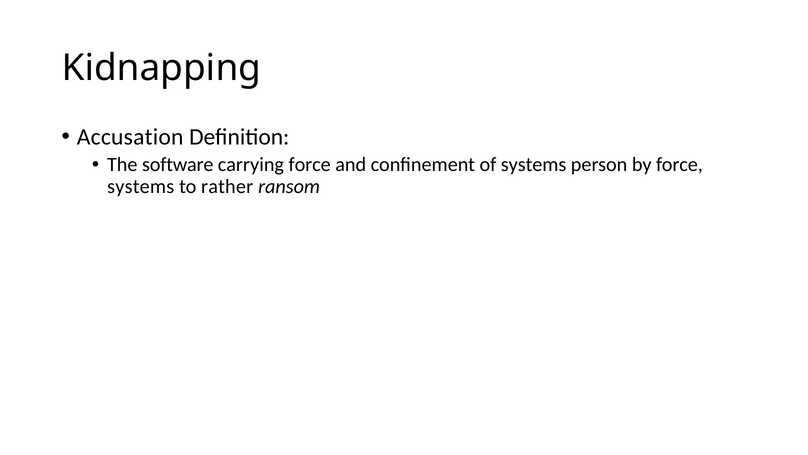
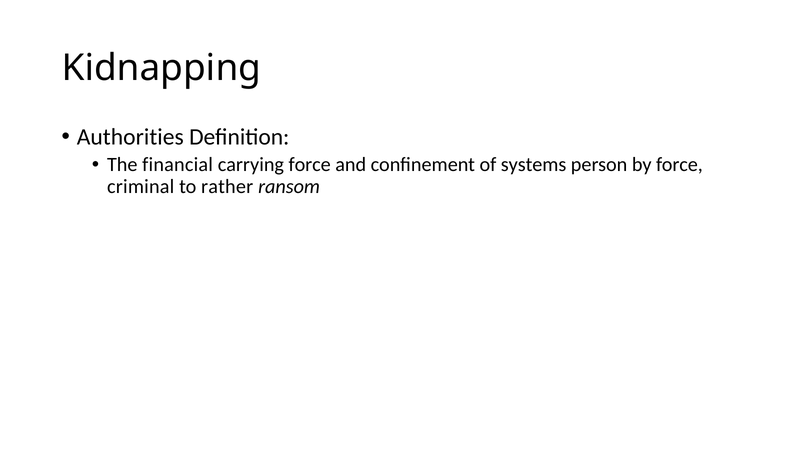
Accusation: Accusation -> Authorities
software: software -> financial
systems at (141, 186): systems -> criminal
